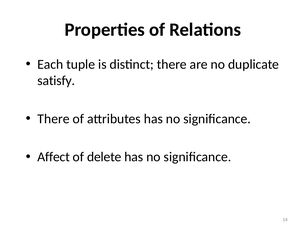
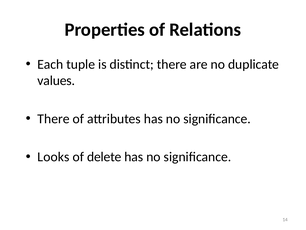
satisfy: satisfy -> values
Affect: Affect -> Looks
